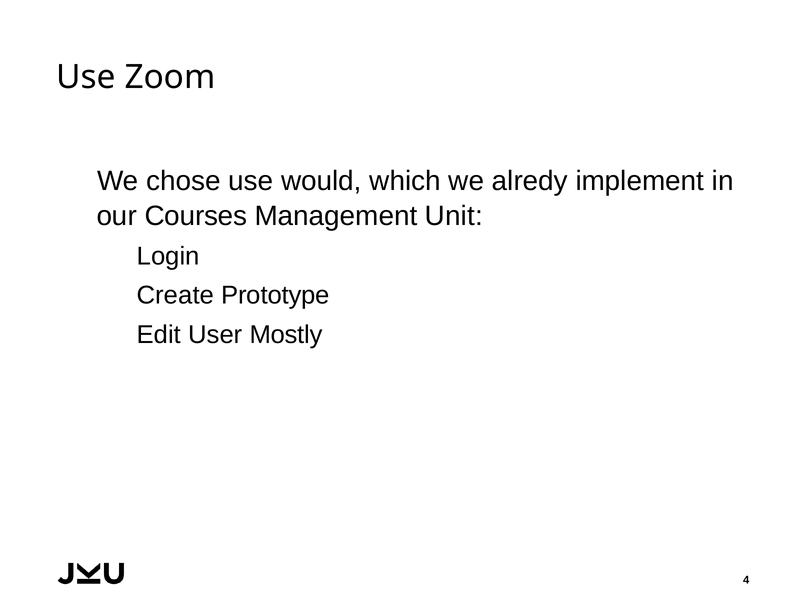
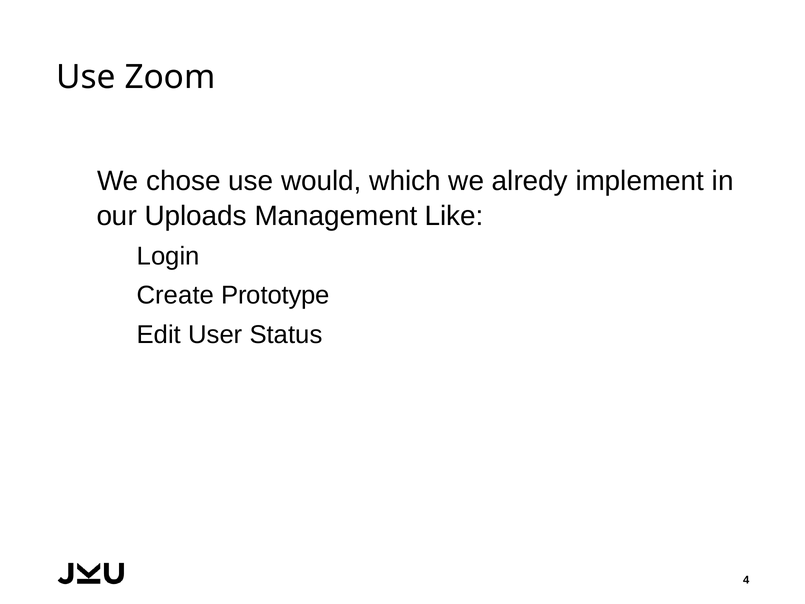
Courses: Courses -> Uploads
Unit: Unit -> Like
Mostly: Mostly -> Status
